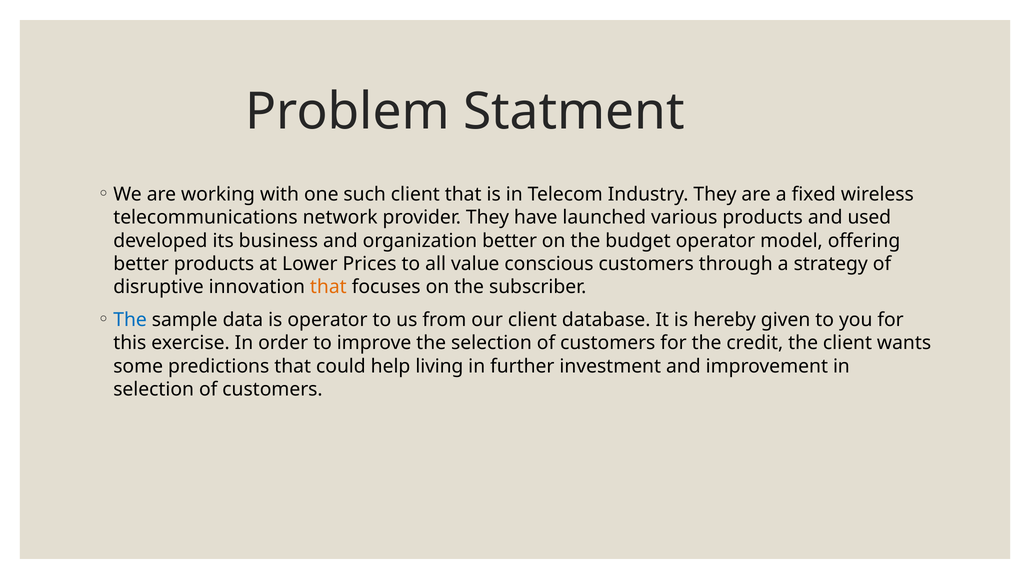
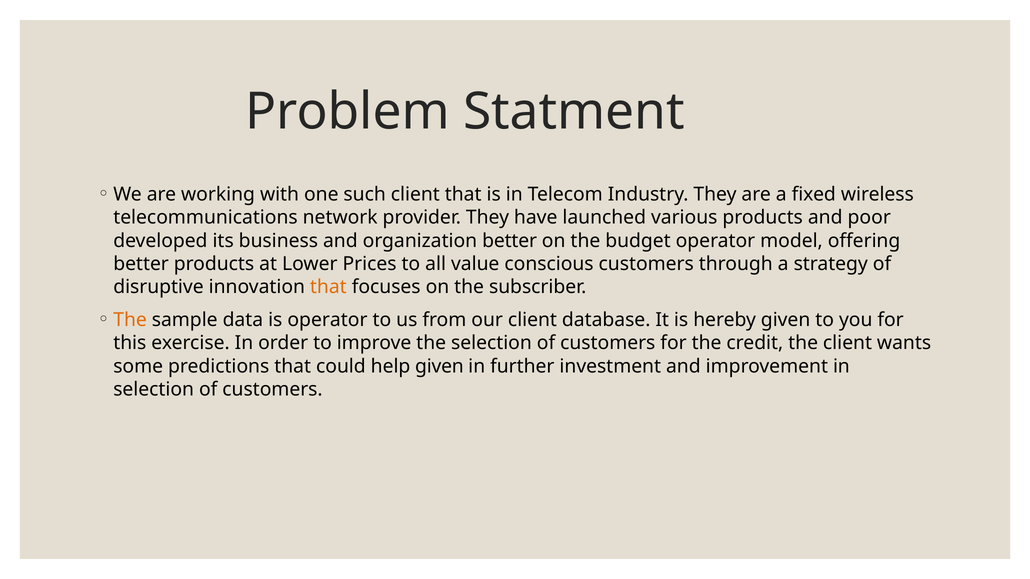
used: used -> poor
The at (130, 320) colour: blue -> orange
help living: living -> given
